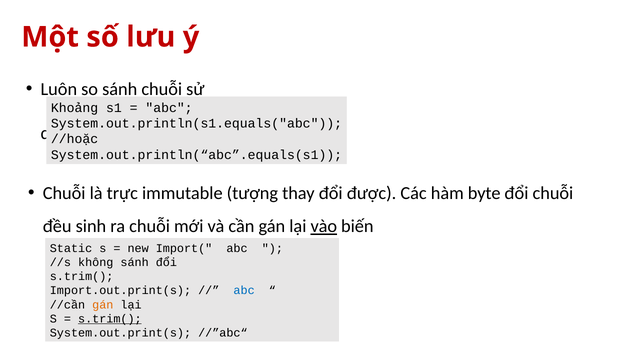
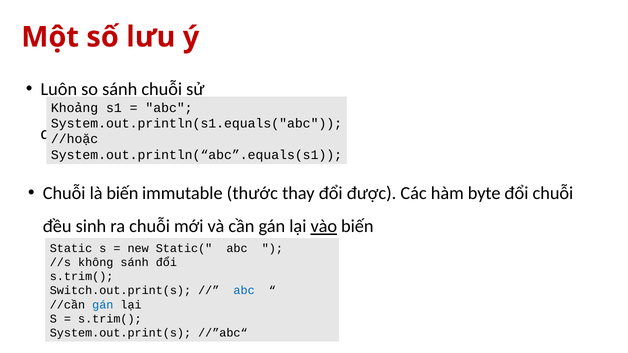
là trực: trực -> biến
tượng: tượng -> thước
Import(: Import( -> Static(
Import.out.print(s: Import.out.print(s -> Switch.out.print(s
gán at (103, 305) colour: orange -> blue
s.trim( at (110, 319) underline: present -> none
